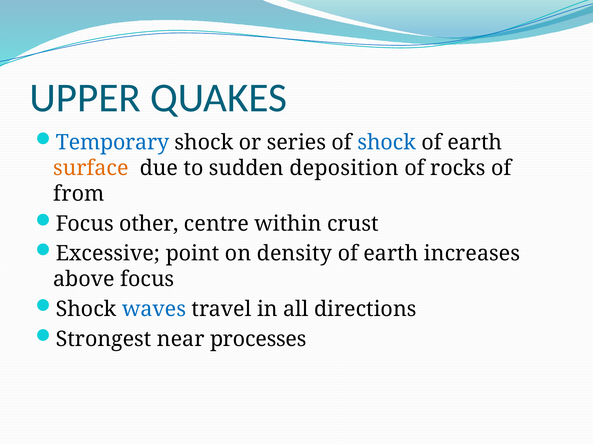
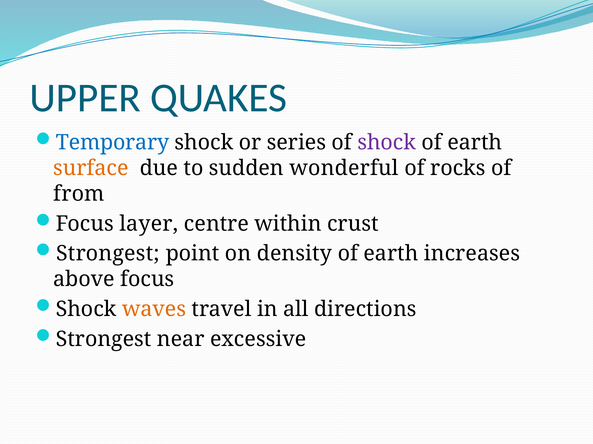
shock at (387, 143) colour: blue -> purple
deposition: deposition -> wonderful
other: other -> layer
Excessive at (108, 254): Excessive -> Strongest
waves colour: blue -> orange
processes: processes -> excessive
